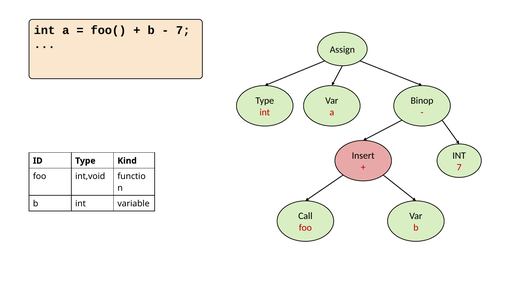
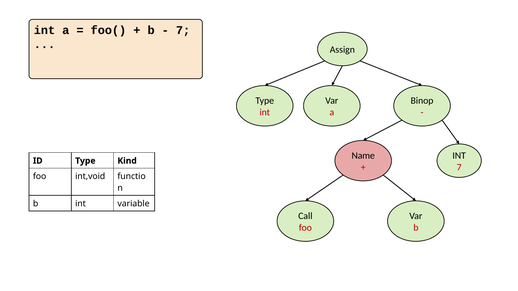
Insert: Insert -> Name
